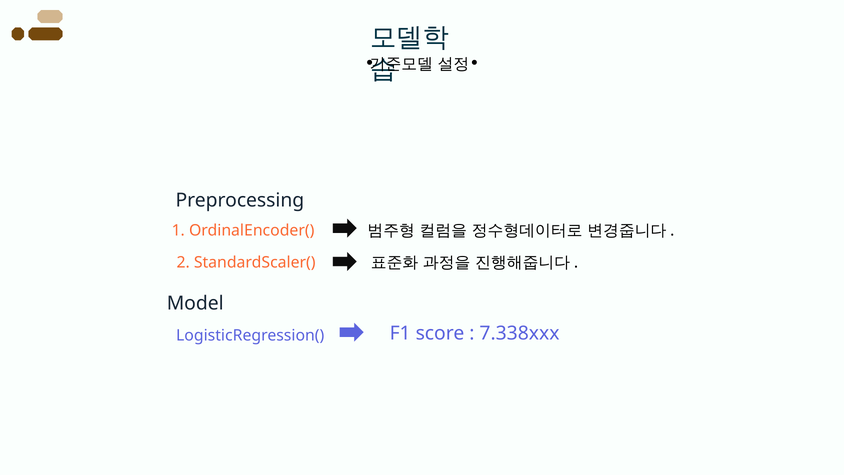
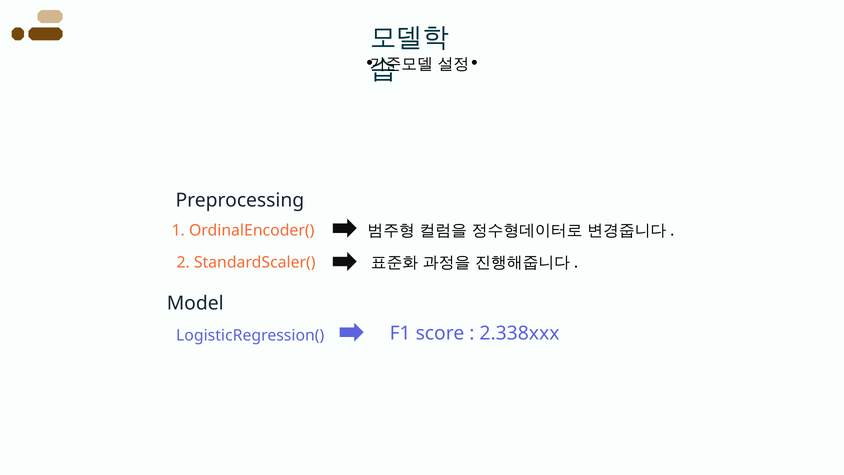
7.338xxx: 7.338xxx -> 2.338xxx
